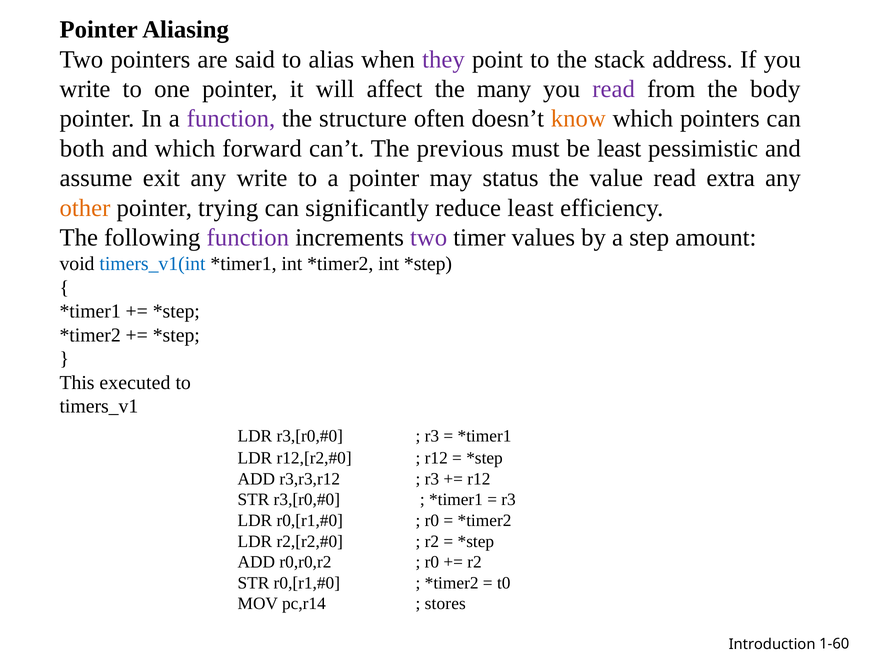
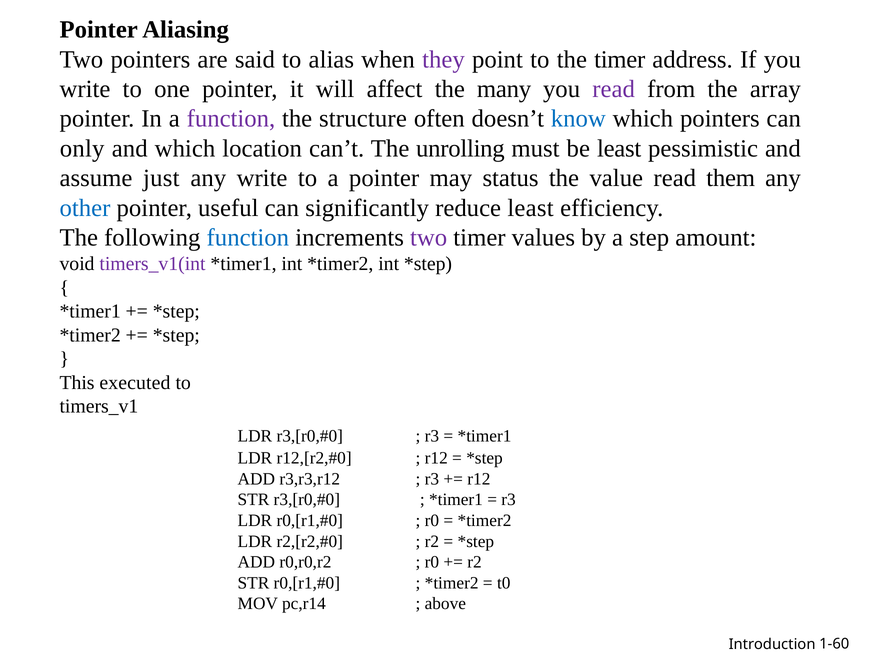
the stack: stack -> timer
body: body -> array
know colour: orange -> blue
both: both -> only
forward: forward -> location
previous: previous -> unrolling
exit: exit -> just
extra: extra -> them
other colour: orange -> blue
trying: trying -> useful
function at (248, 237) colour: purple -> blue
timers_v1(int colour: blue -> purple
stores: stores -> above
